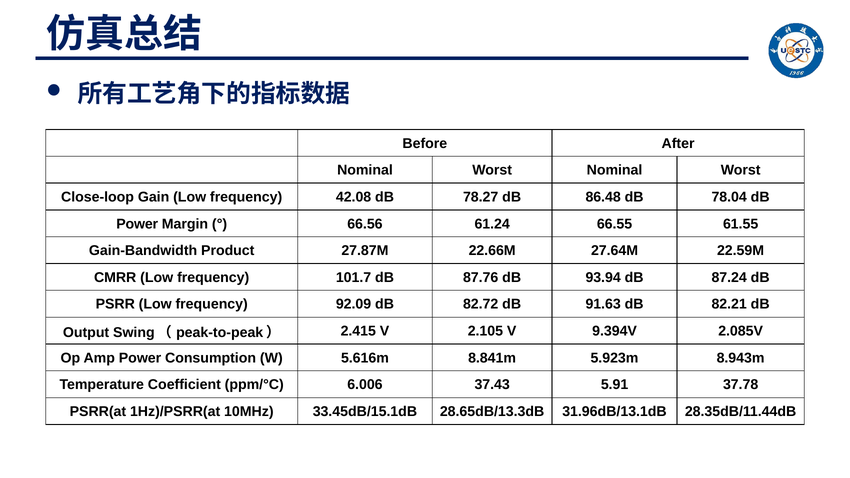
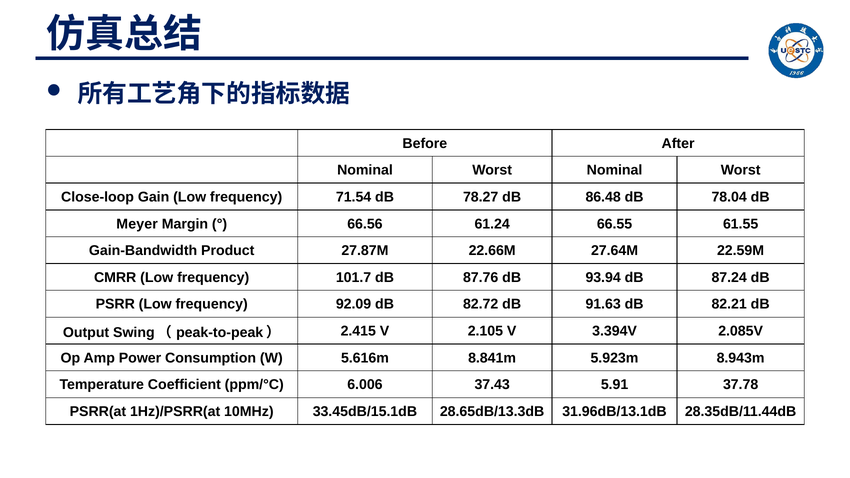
42.08: 42.08 -> 71.54
Power at (137, 224): Power -> Meyer
9.394V: 9.394V -> 3.394V
